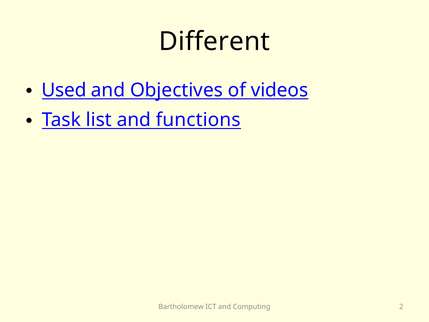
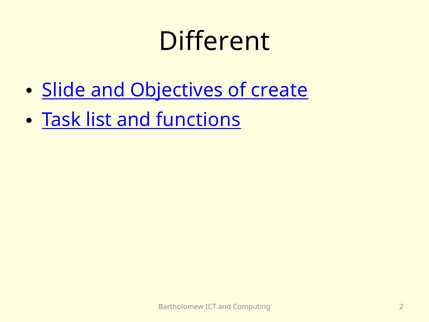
Used: Used -> Slide
videos: videos -> create
